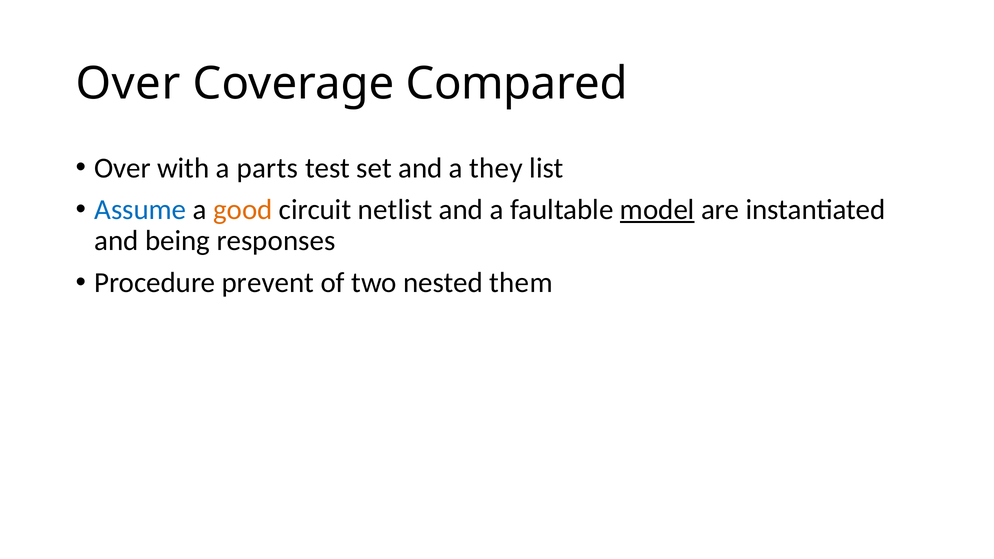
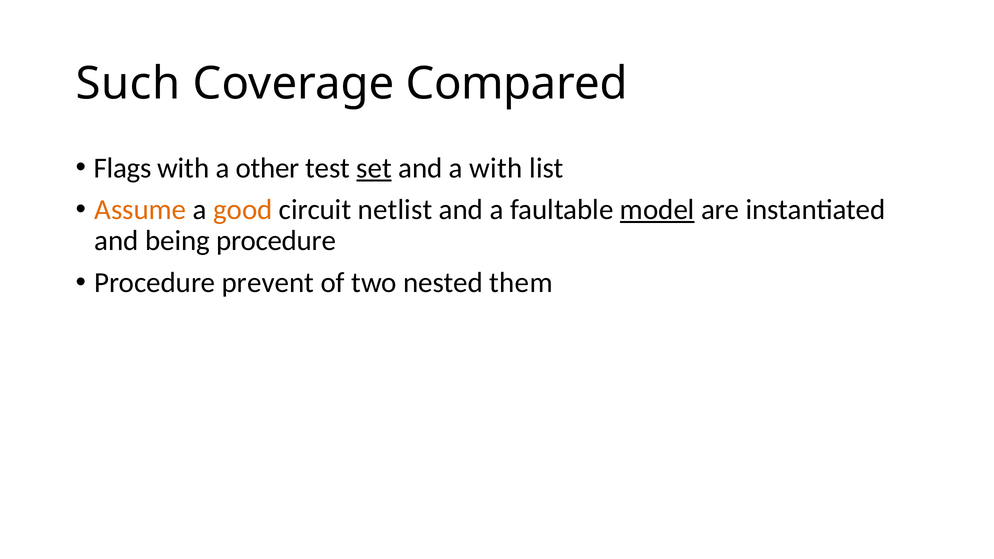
Over at (128, 83): Over -> Such
Over at (123, 168): Over -> Flags
parts: parts -> other
set underline: none -> present
a they: they -> with
Assume colour: blue -> orange
being responses: responses -> procedure
